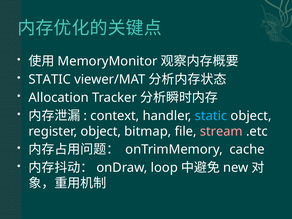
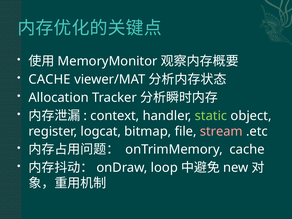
STATIC at (50, 79): STATIC -> CACHE
static at (211, 116) colour: light blue -> light green
register object: object -> logcat
